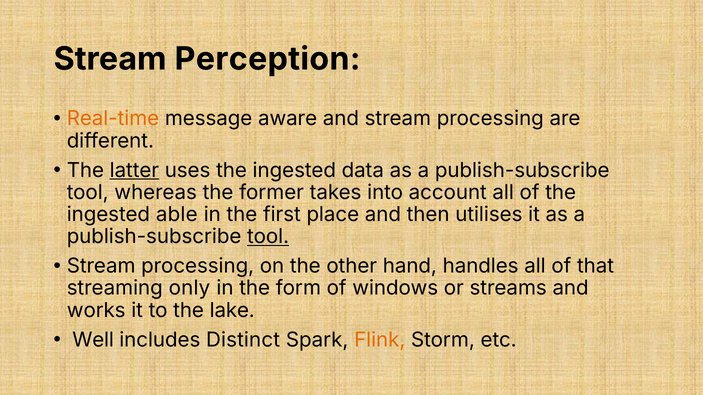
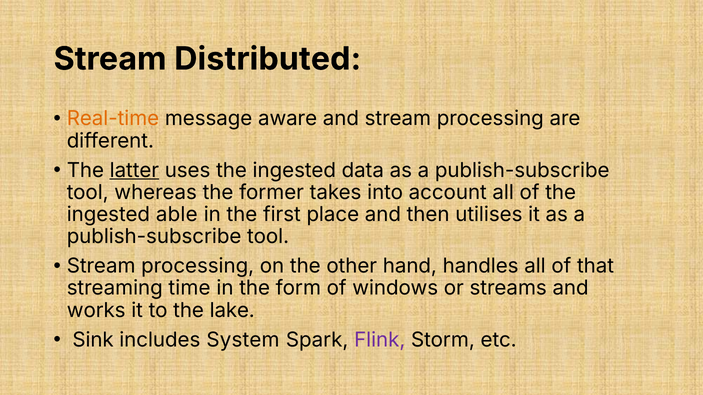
Perception: Perception -> Distributed
tool at (268, 237) underline: present -> none
only: only -> time
Well: Well -> Sink
Distinct: Distinct -> System
Flink colour: orange -> purple
